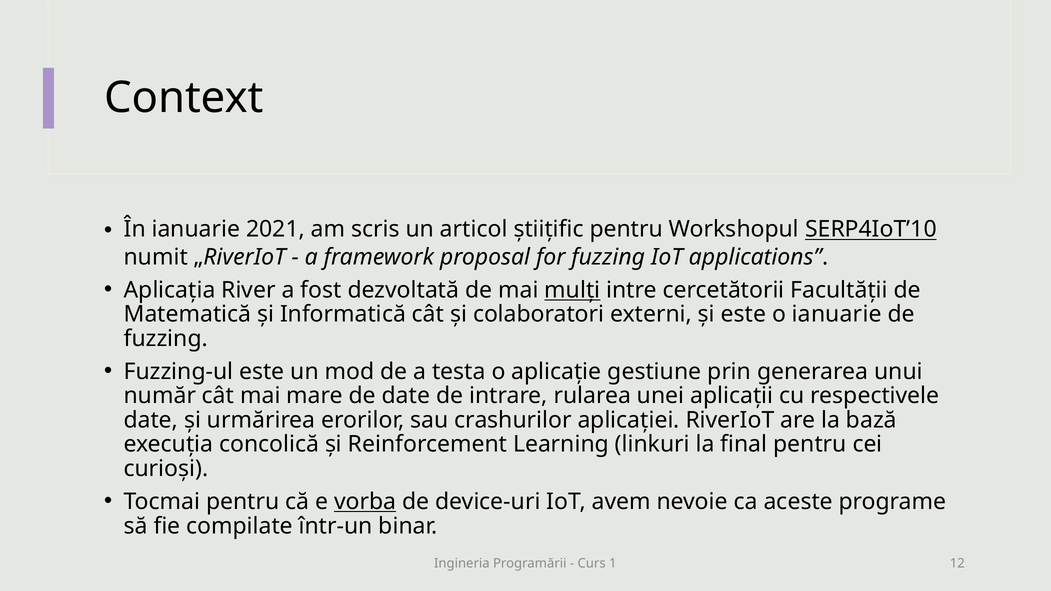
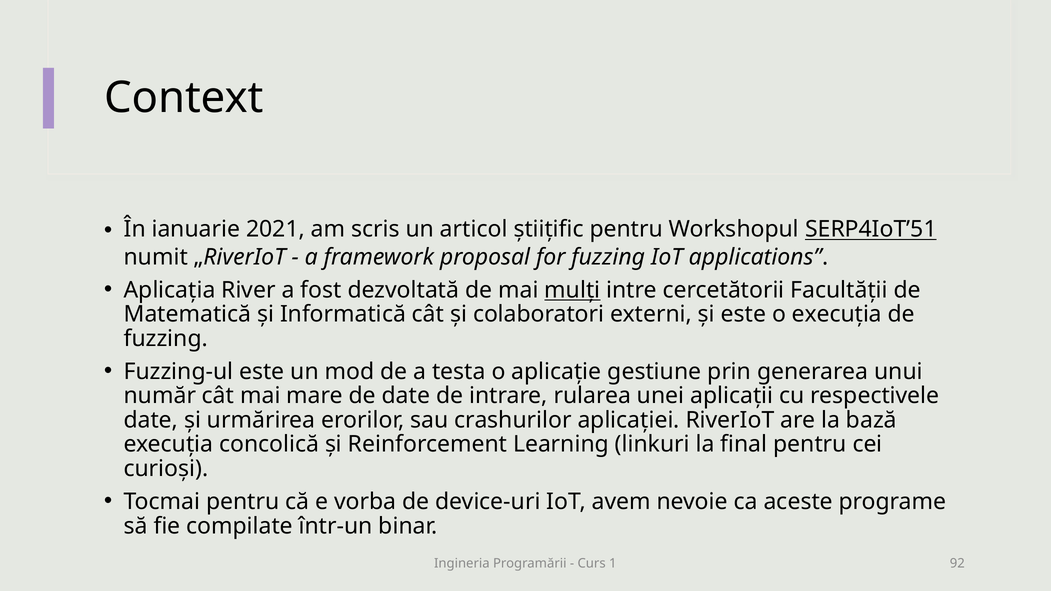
SERP4IoT’10: SERP4IoT’10 -> SERP4IoT’51
o ianuarie: ianuarie -> execuția
vorba underline: present -> none
12: 12 -> 92
